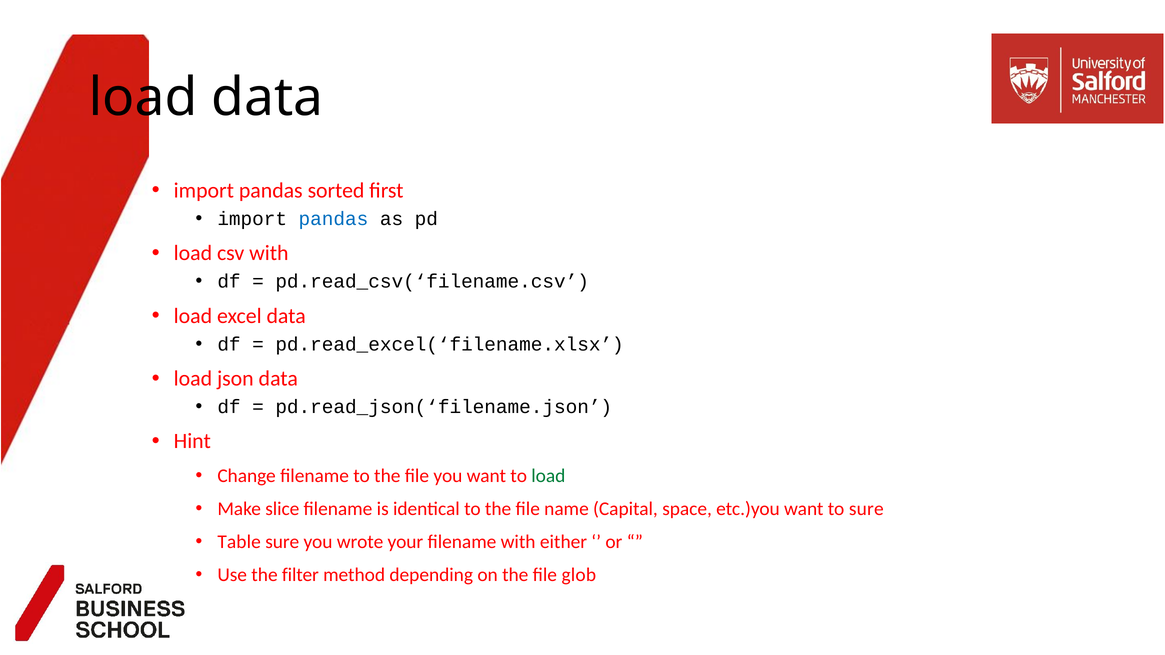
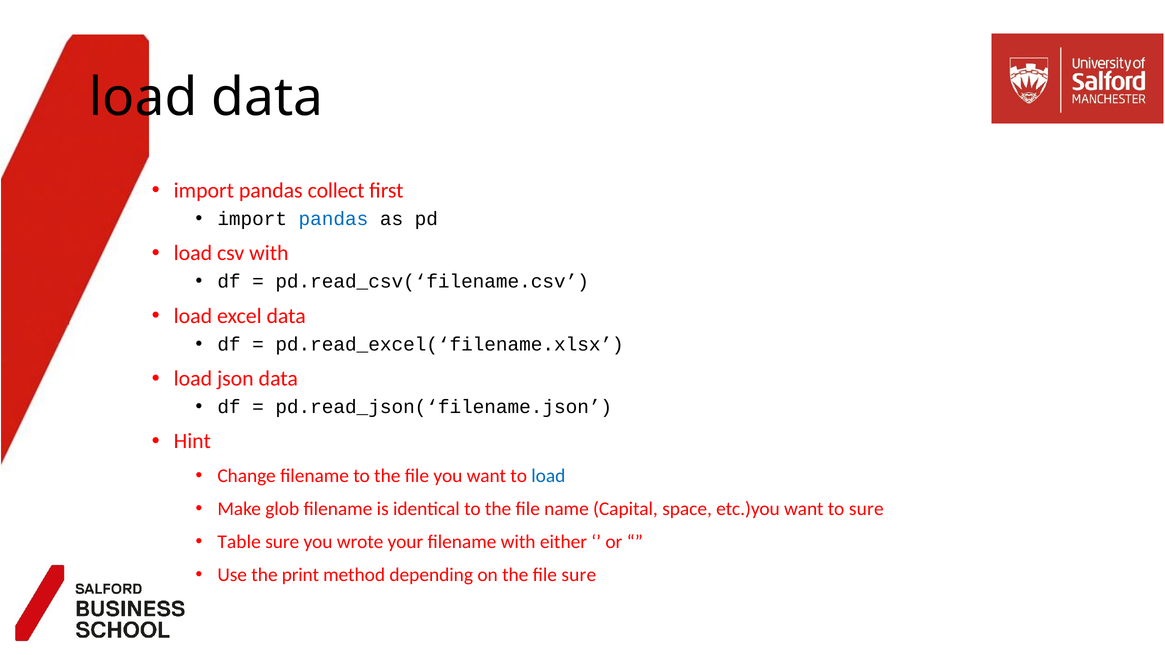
sorted: sorted -> collect
load at (548, 476) colour: green -> blue
slice: slice -> glob
filter: filter -> print
file glob: glob -> sure
